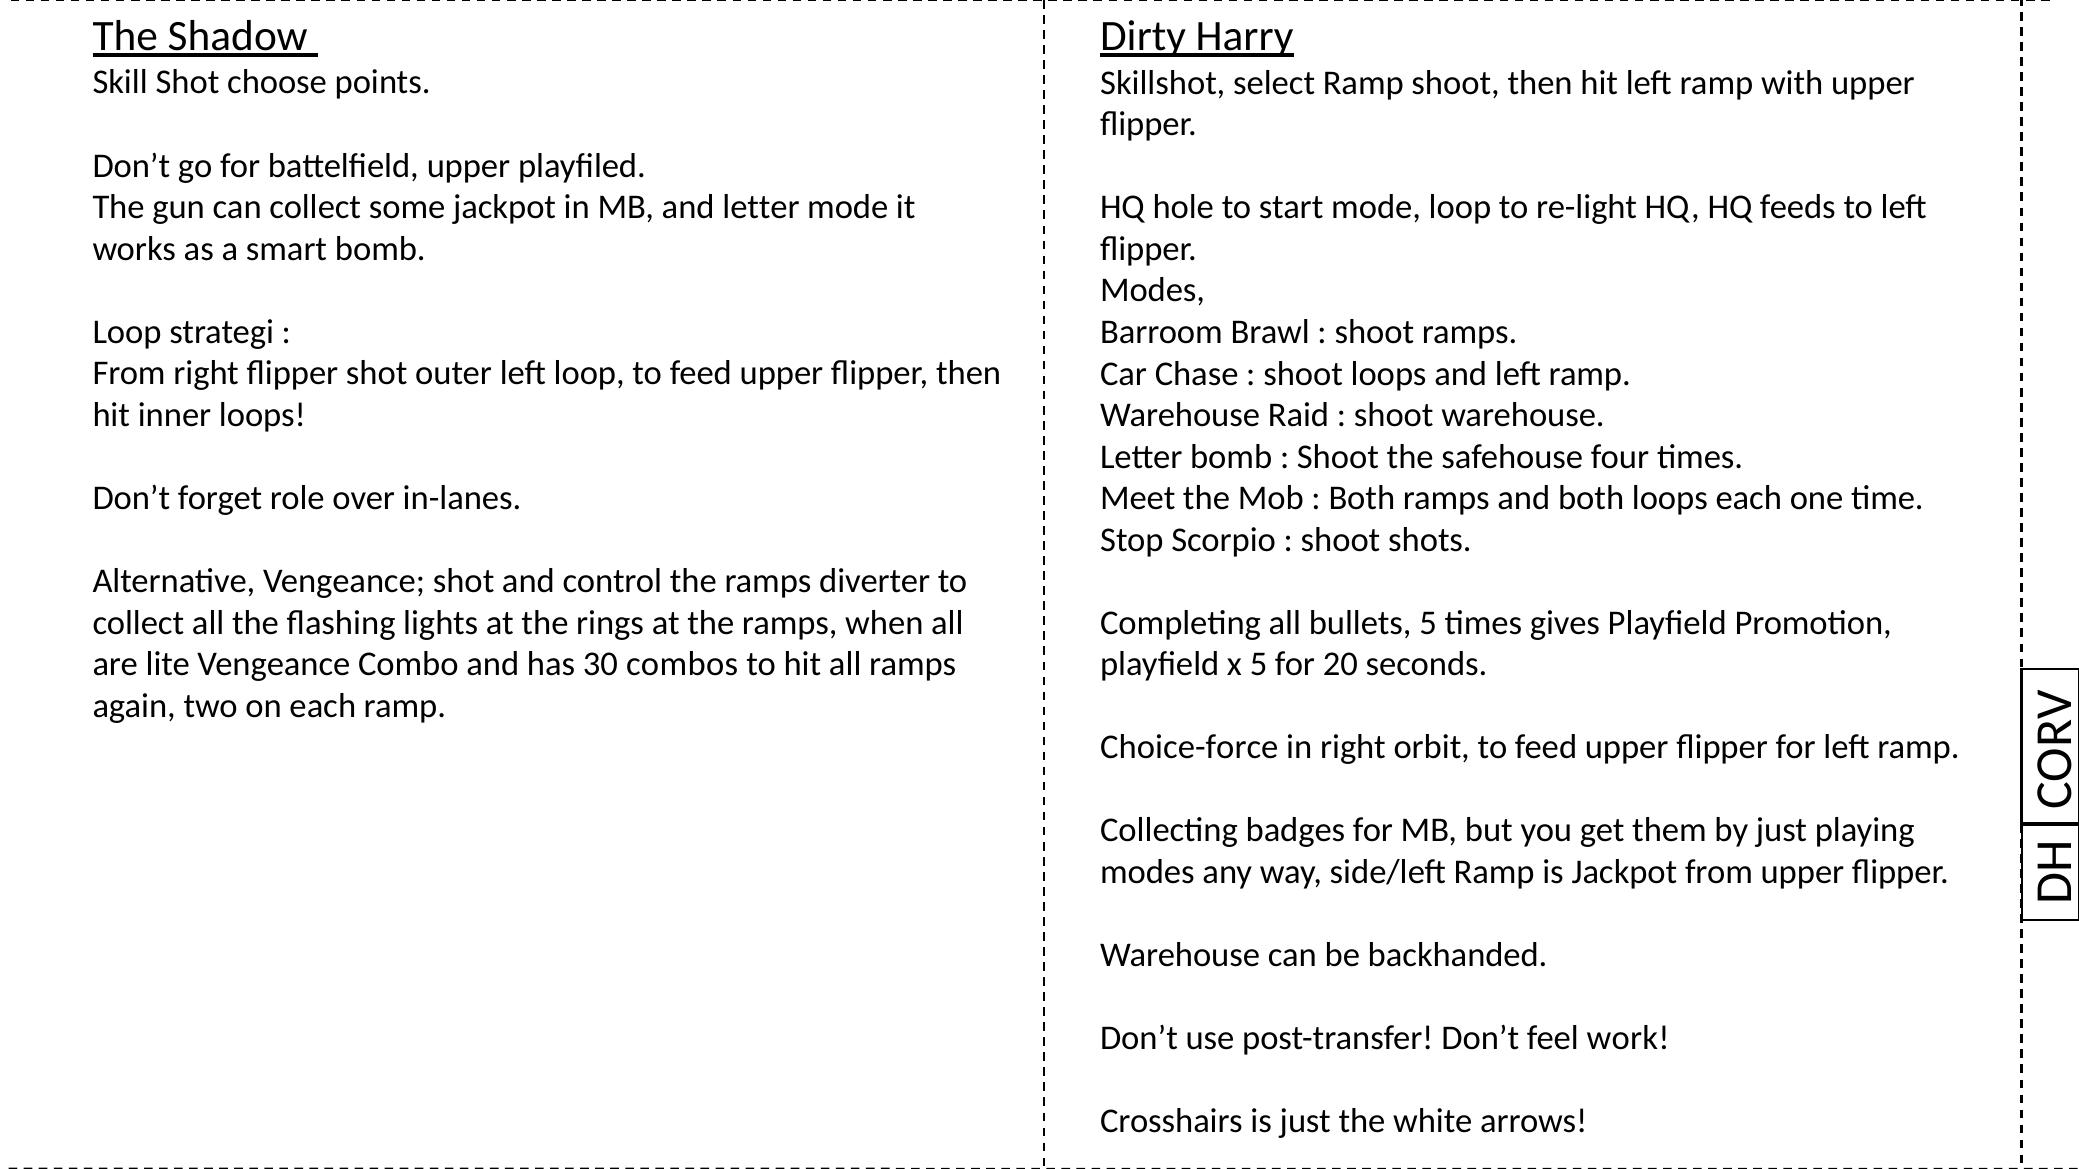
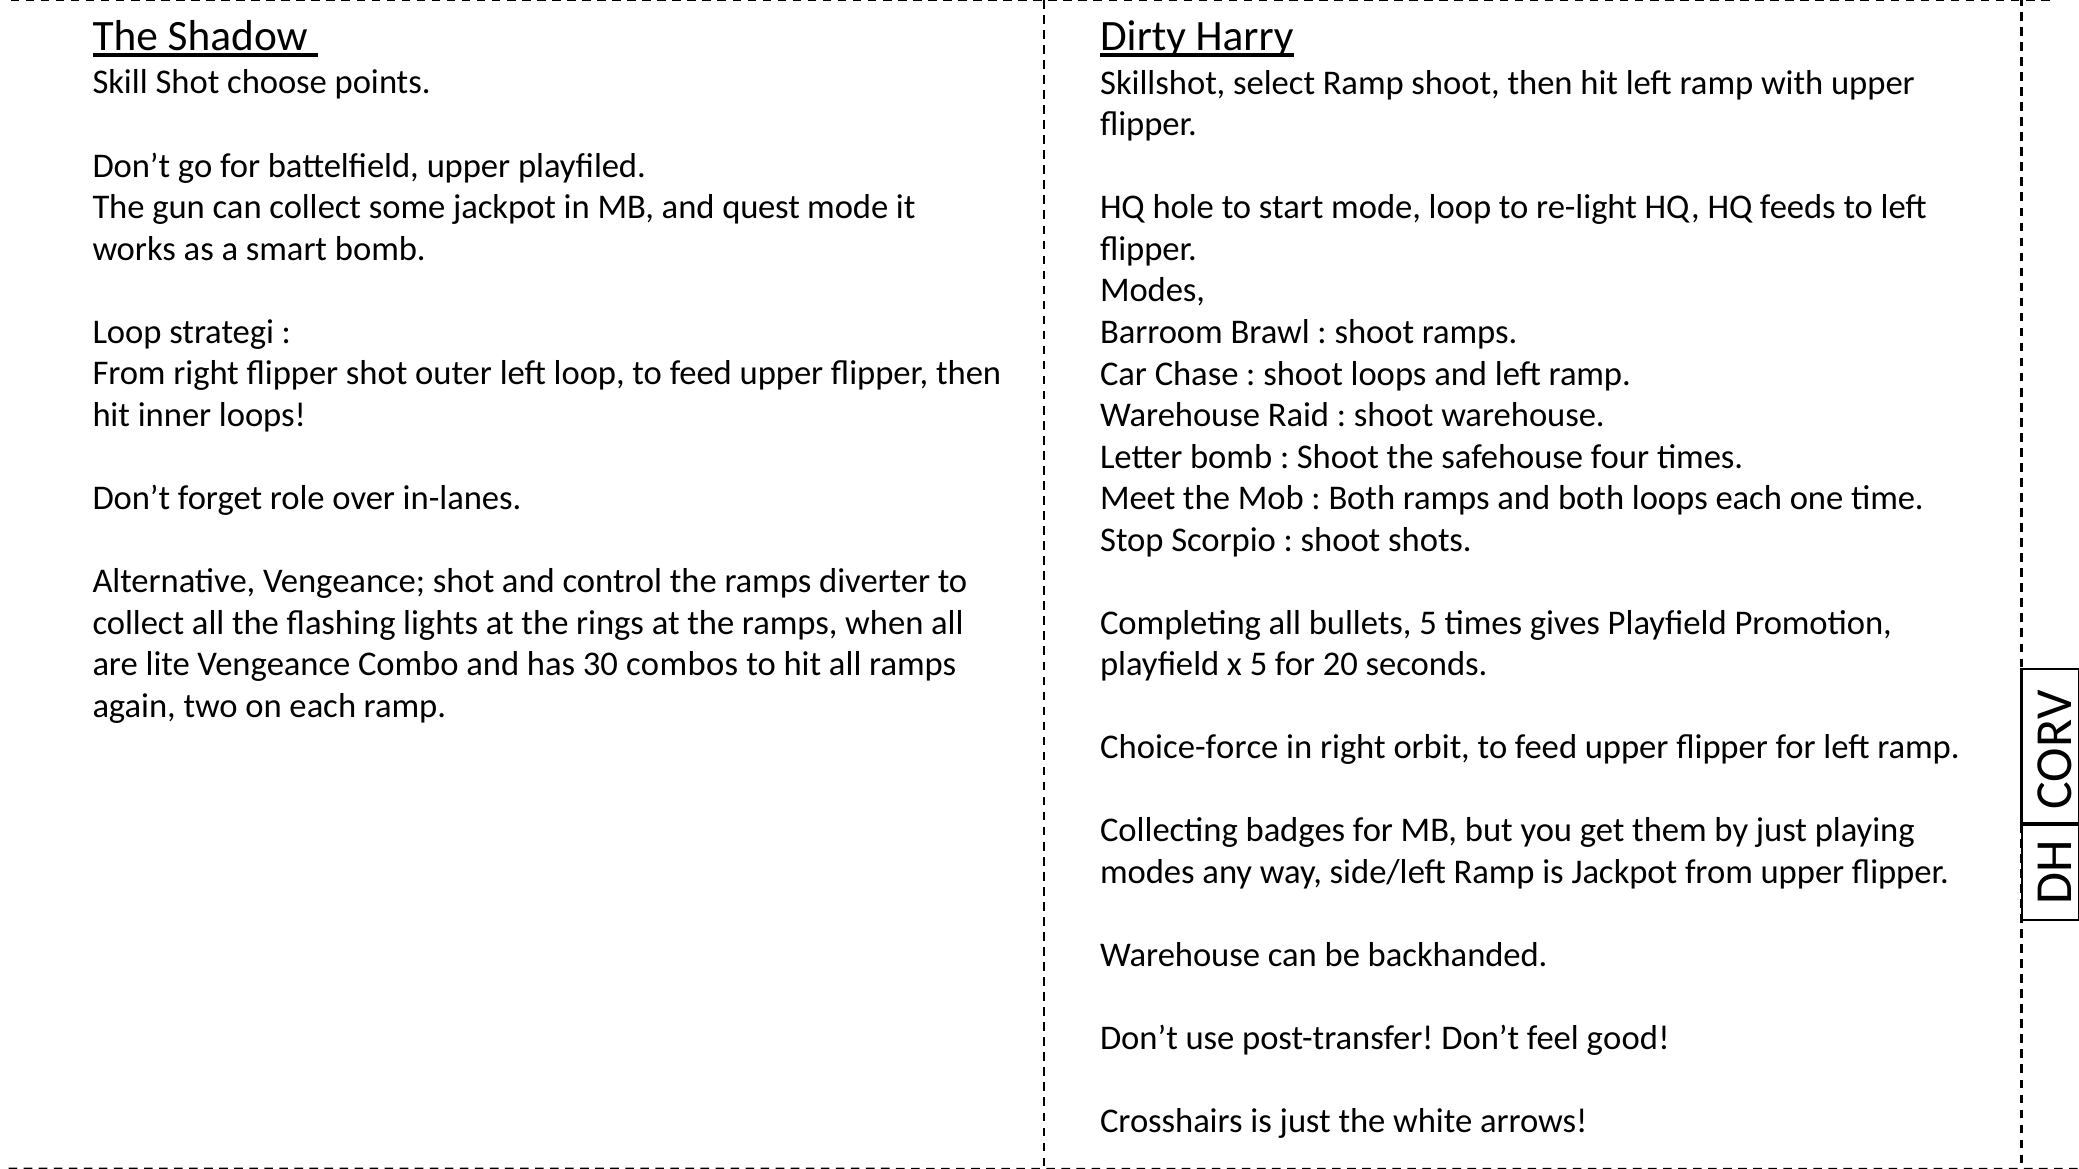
and letter: letter -> quest
work: work -> good
